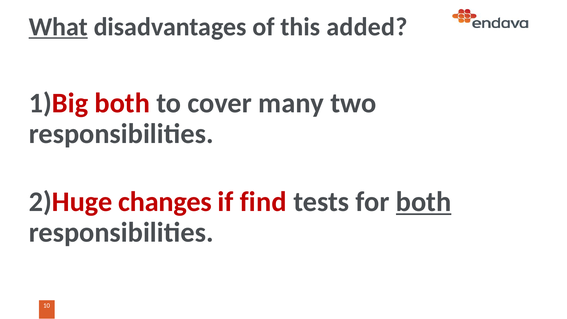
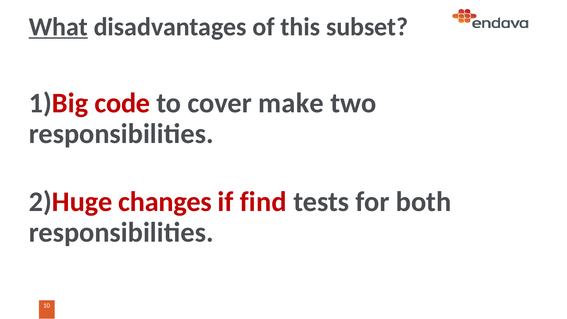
added: added -> subset
1)Big both: both -> code
many: many -> make
both at (424, 202) underline: present -> none
